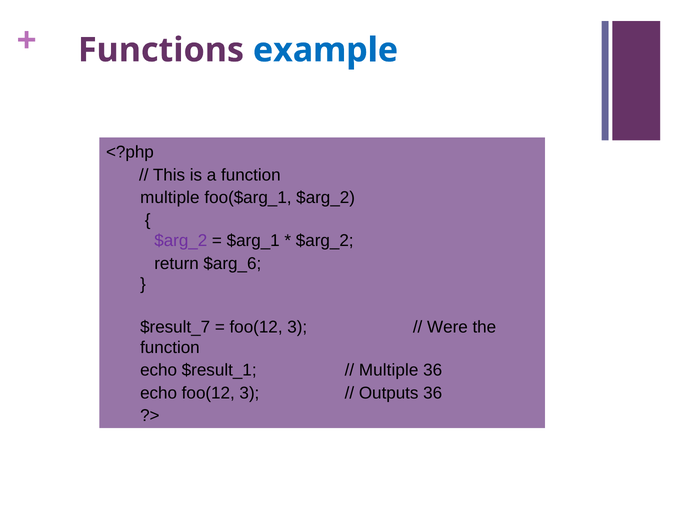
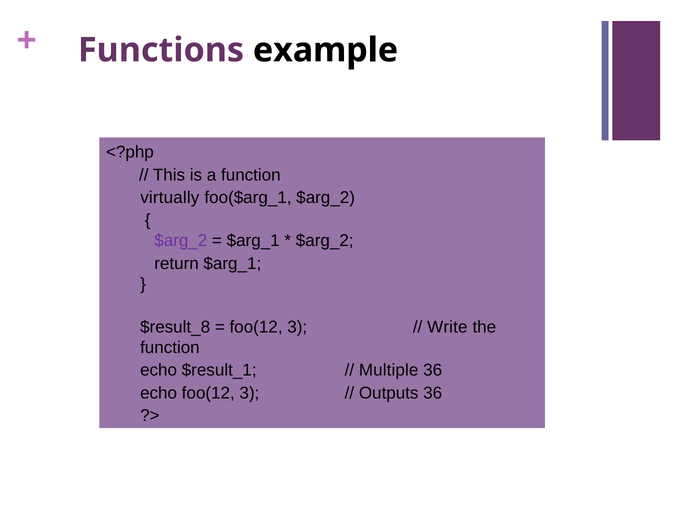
example colour: blue -> black
multiple at (170, 198): multiple -> virtually
return $arg_6: $arg_6 -> $arg_1
$result_7: $result_7 -> $result_8
Were: Were -> Write
